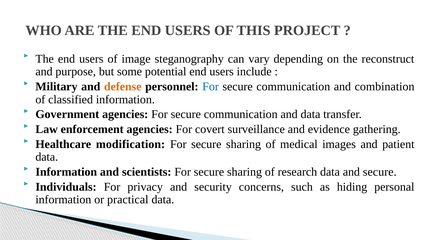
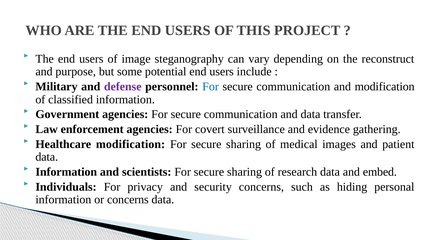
defense colour: orange -> purple
and combination: combination -> modification
and secure: secure -> embed
or practical: practical -> concerns
